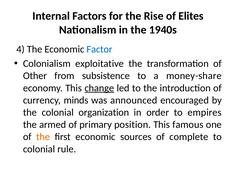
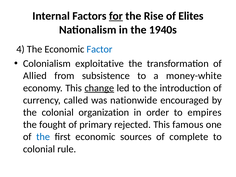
for underline: none -> present
Other: Other -> Allied
money-share: money-share -> money-white
minds: minds -> called
announced: announced -> nationwide
armed: armed -> fought
position: position -> rejected
the at (43, 137) colour: orange -> blue
